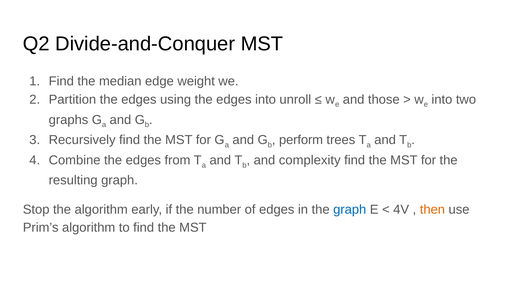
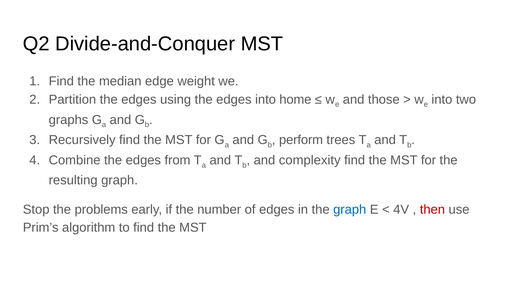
unroll: unroll -> home
the algorithm: algorithm -> problems
then colour: orange -> red
